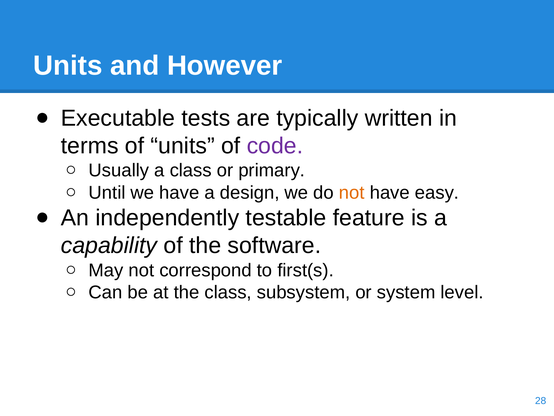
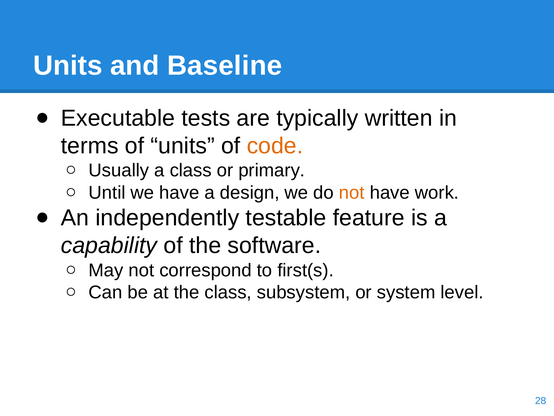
However: However -> Baseline
code colour: purple -> orange
easy: easy -> work
